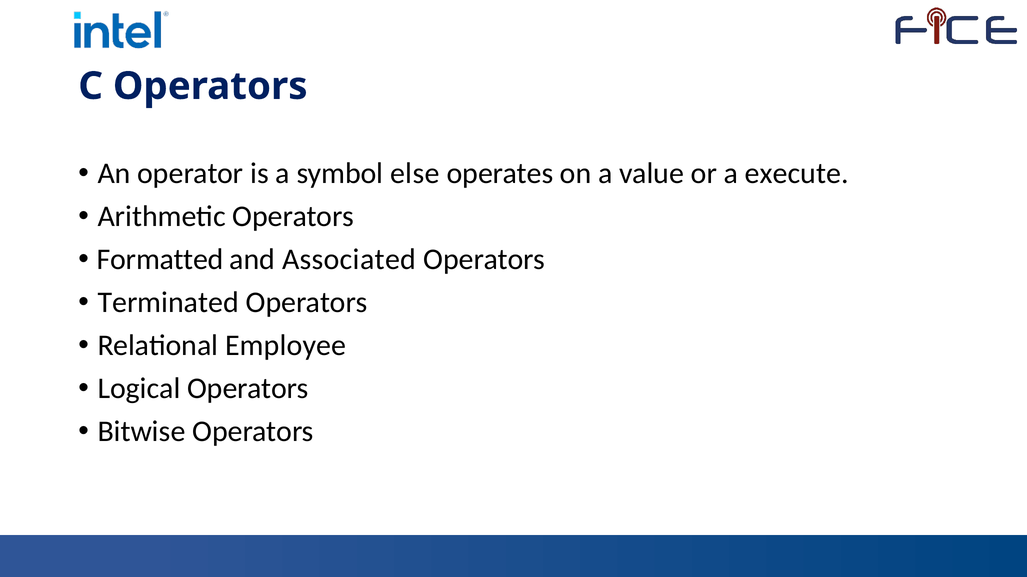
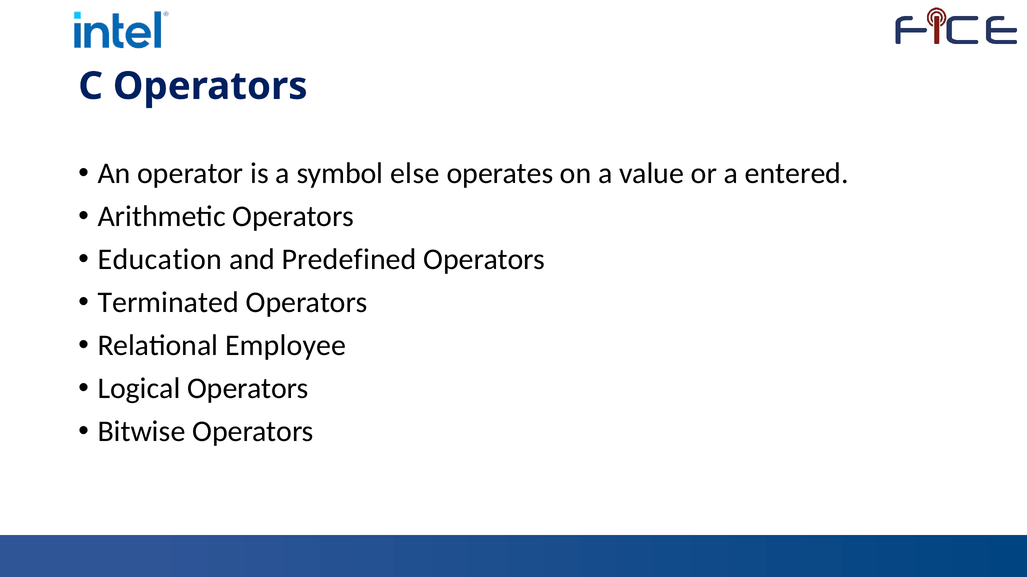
execute: execute -> entered
Formatted: Formatted -> Education
Associated: Associated -> Predefined
